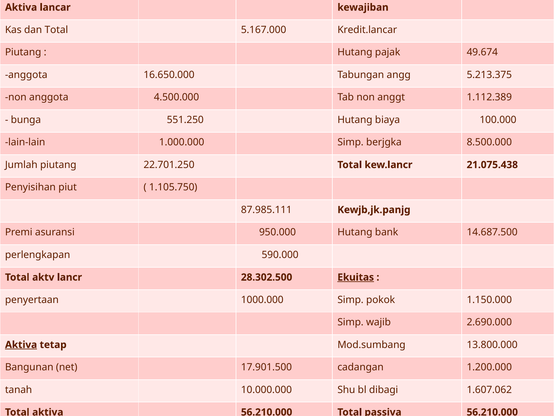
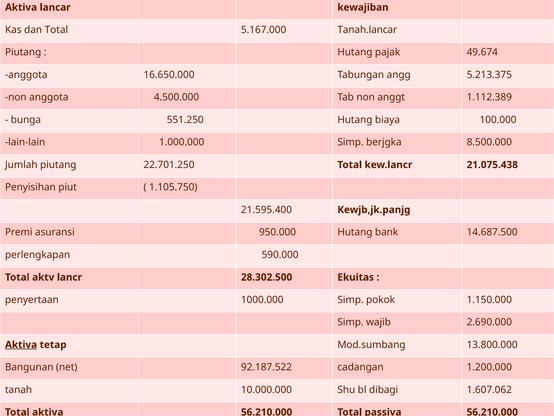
Kredit.lancar: Kredit.lancar -> Tanah.lancar
87.985.111: 87.985.111 -> 21.595.400
Ekuitas underline: present -> none
17.901.500: 17.901.500 -> 92.187.522
